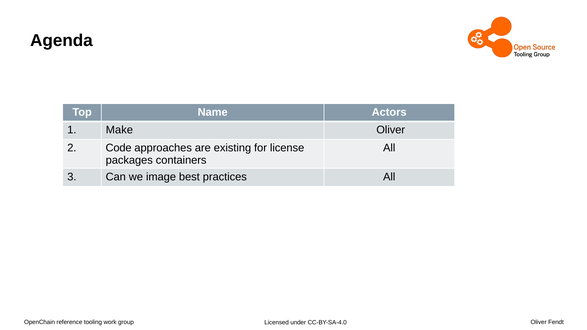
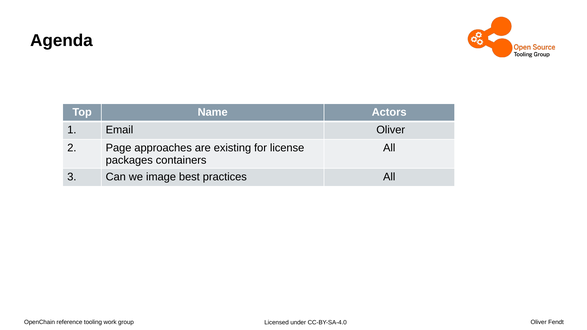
Make: Make -> Email
Code: Code -> Page
